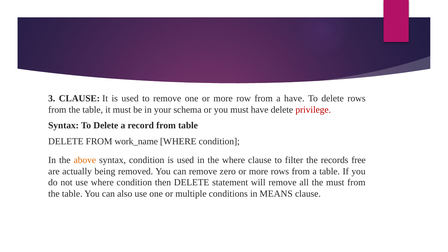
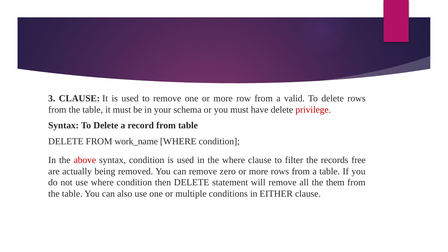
a have: have -> valid
above colour: orange -> red
the must: must -> them
MEANS: MEANS -> EITHER
